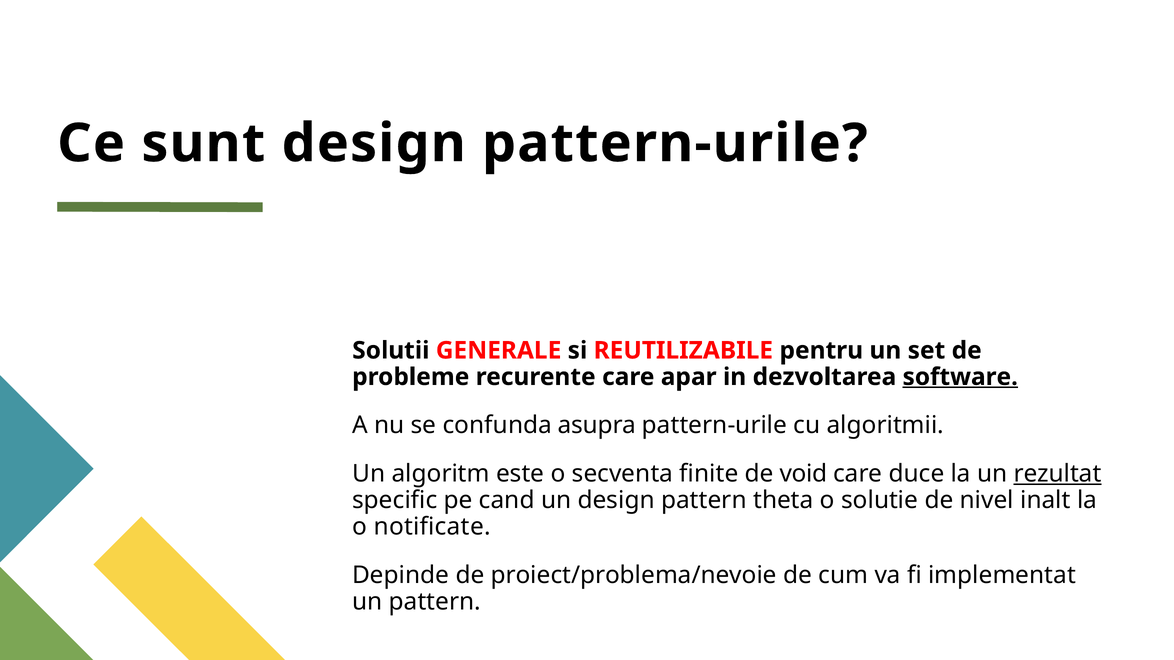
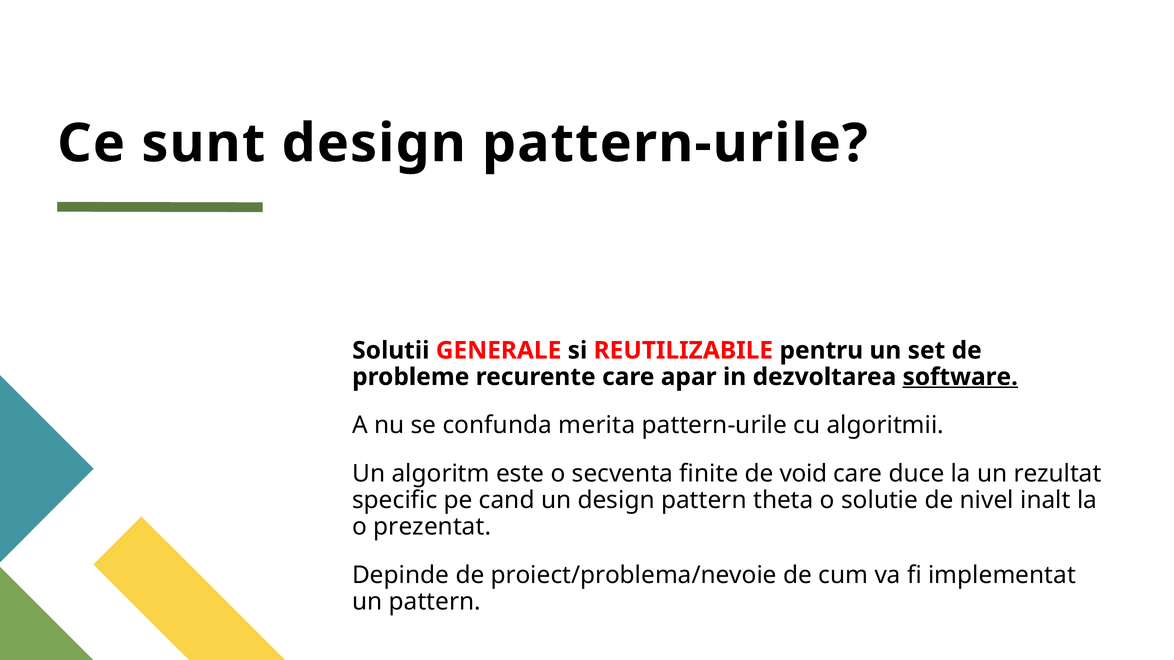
asupra: asupra -> merita
rezultat underline: present -> none
notificate: notificate -> prezentat
